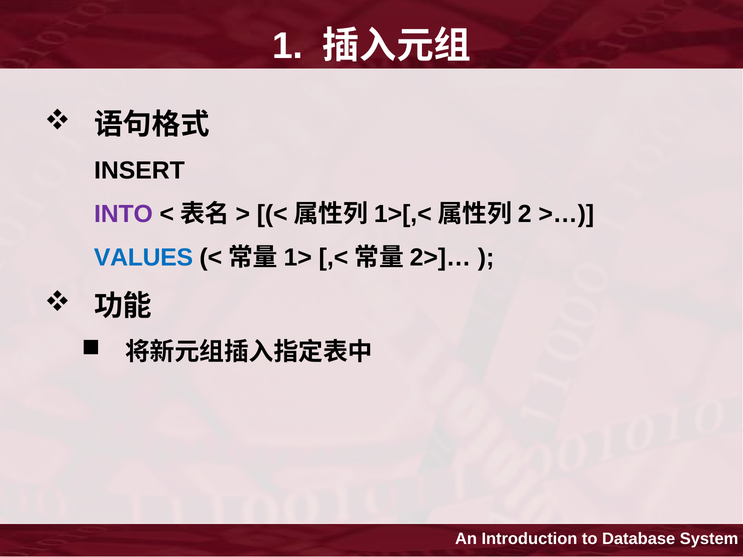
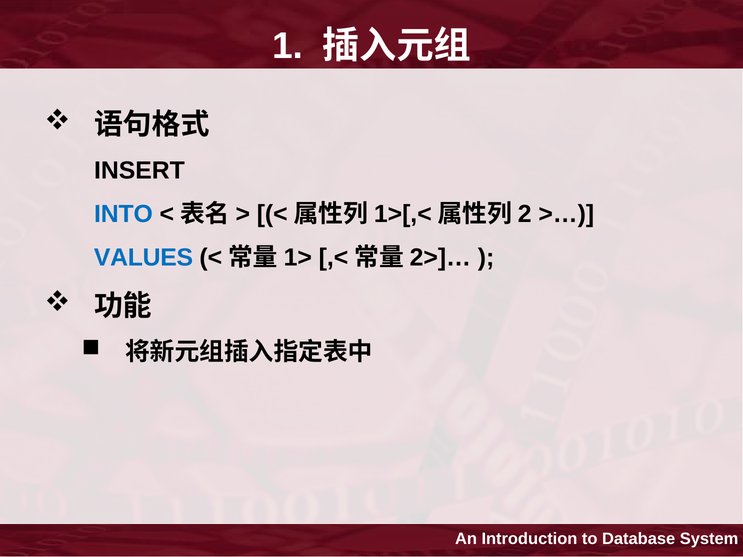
INTO colour: purple -> blue
